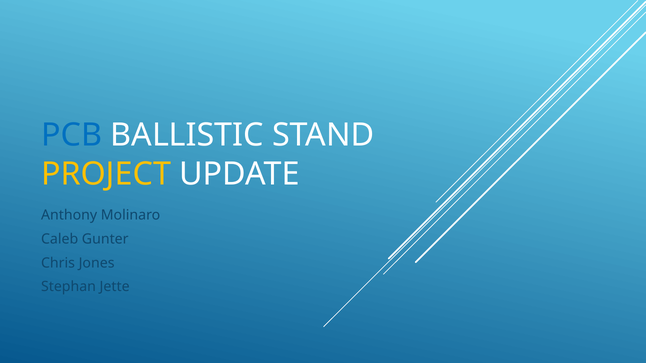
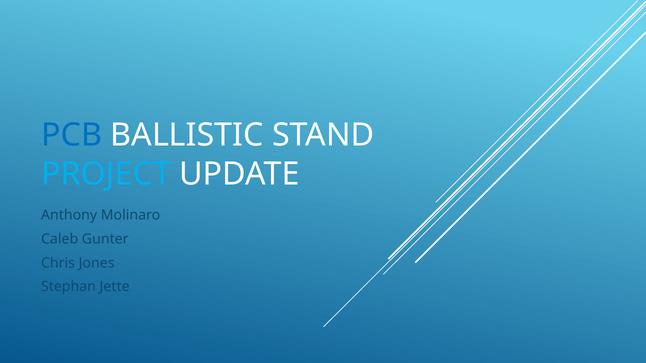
PROJECT colour: yellow -> light blue
